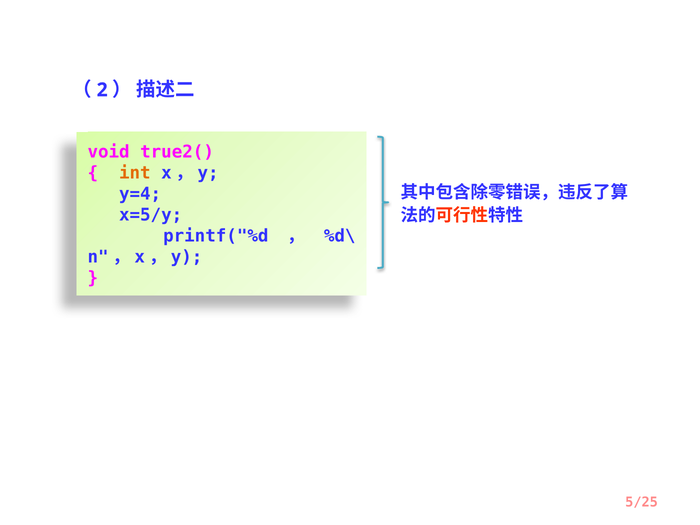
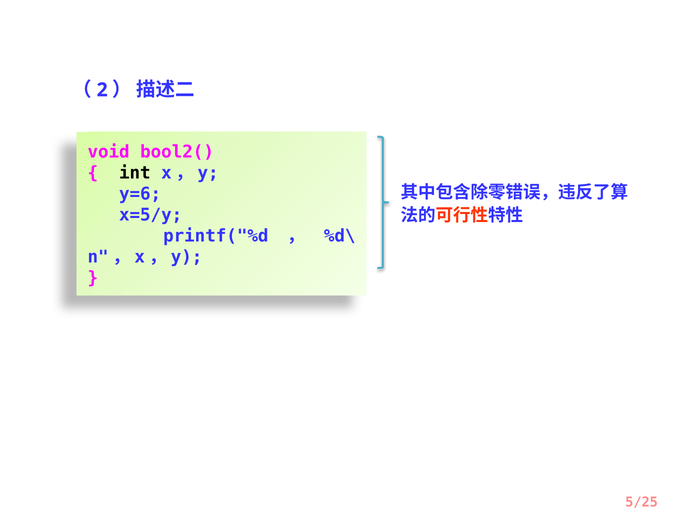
true2(: true2( -> bool2(
int colour: orange -> black
y=4: y=4 -> y=6
